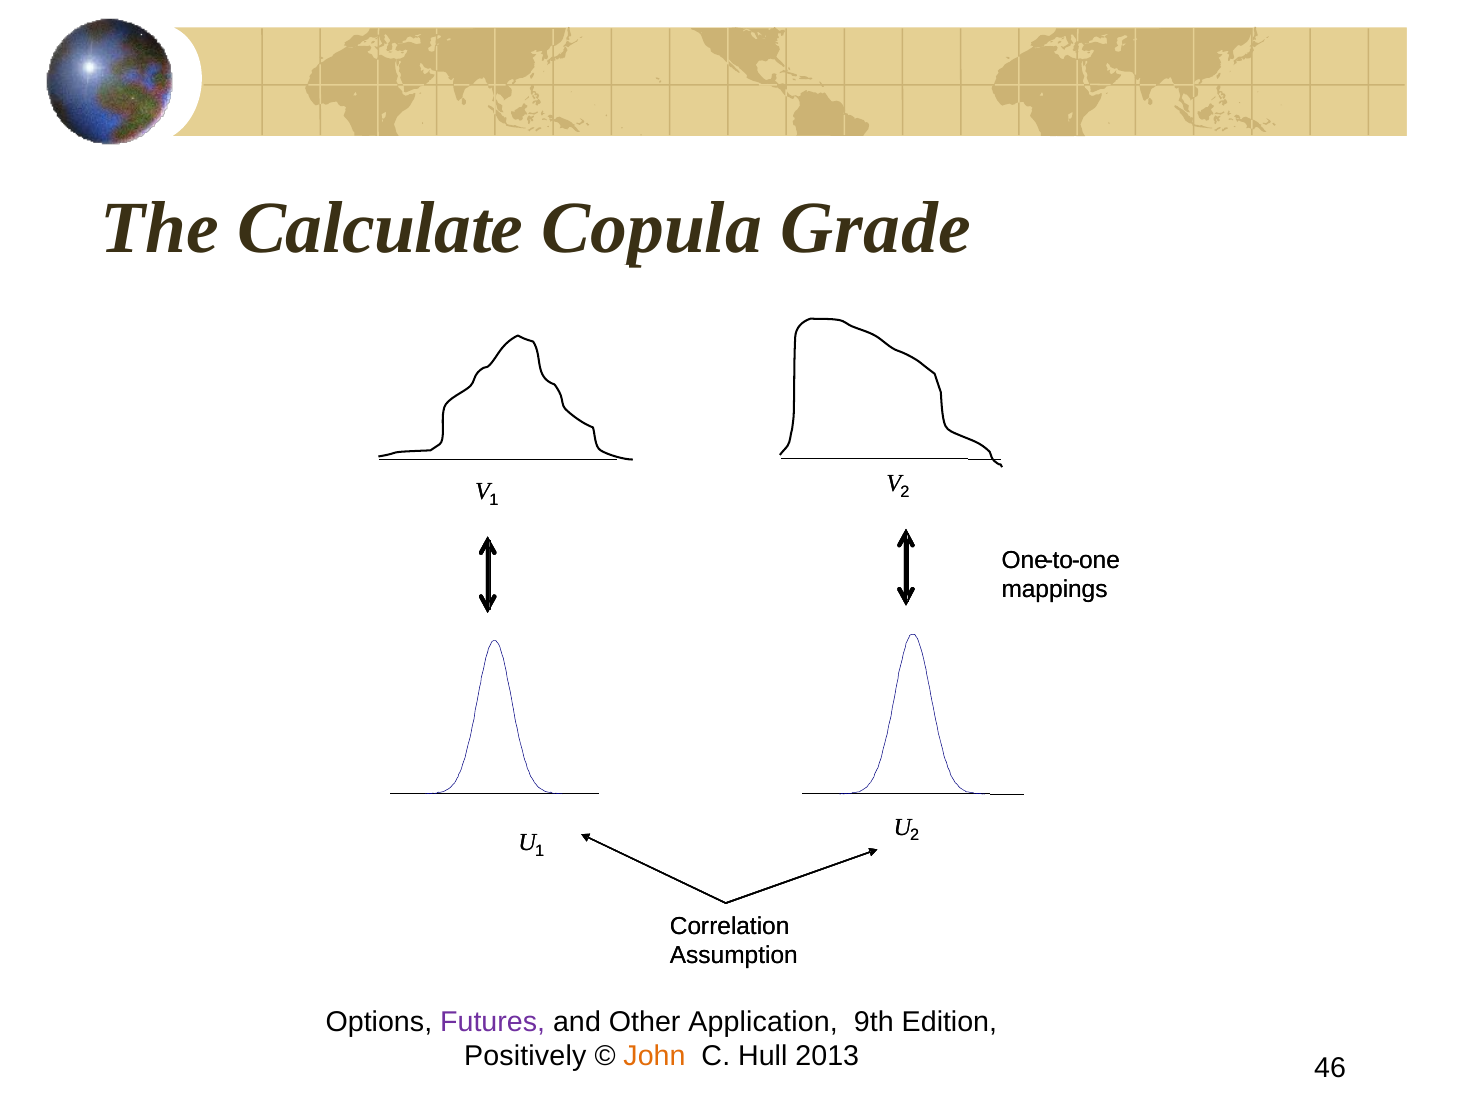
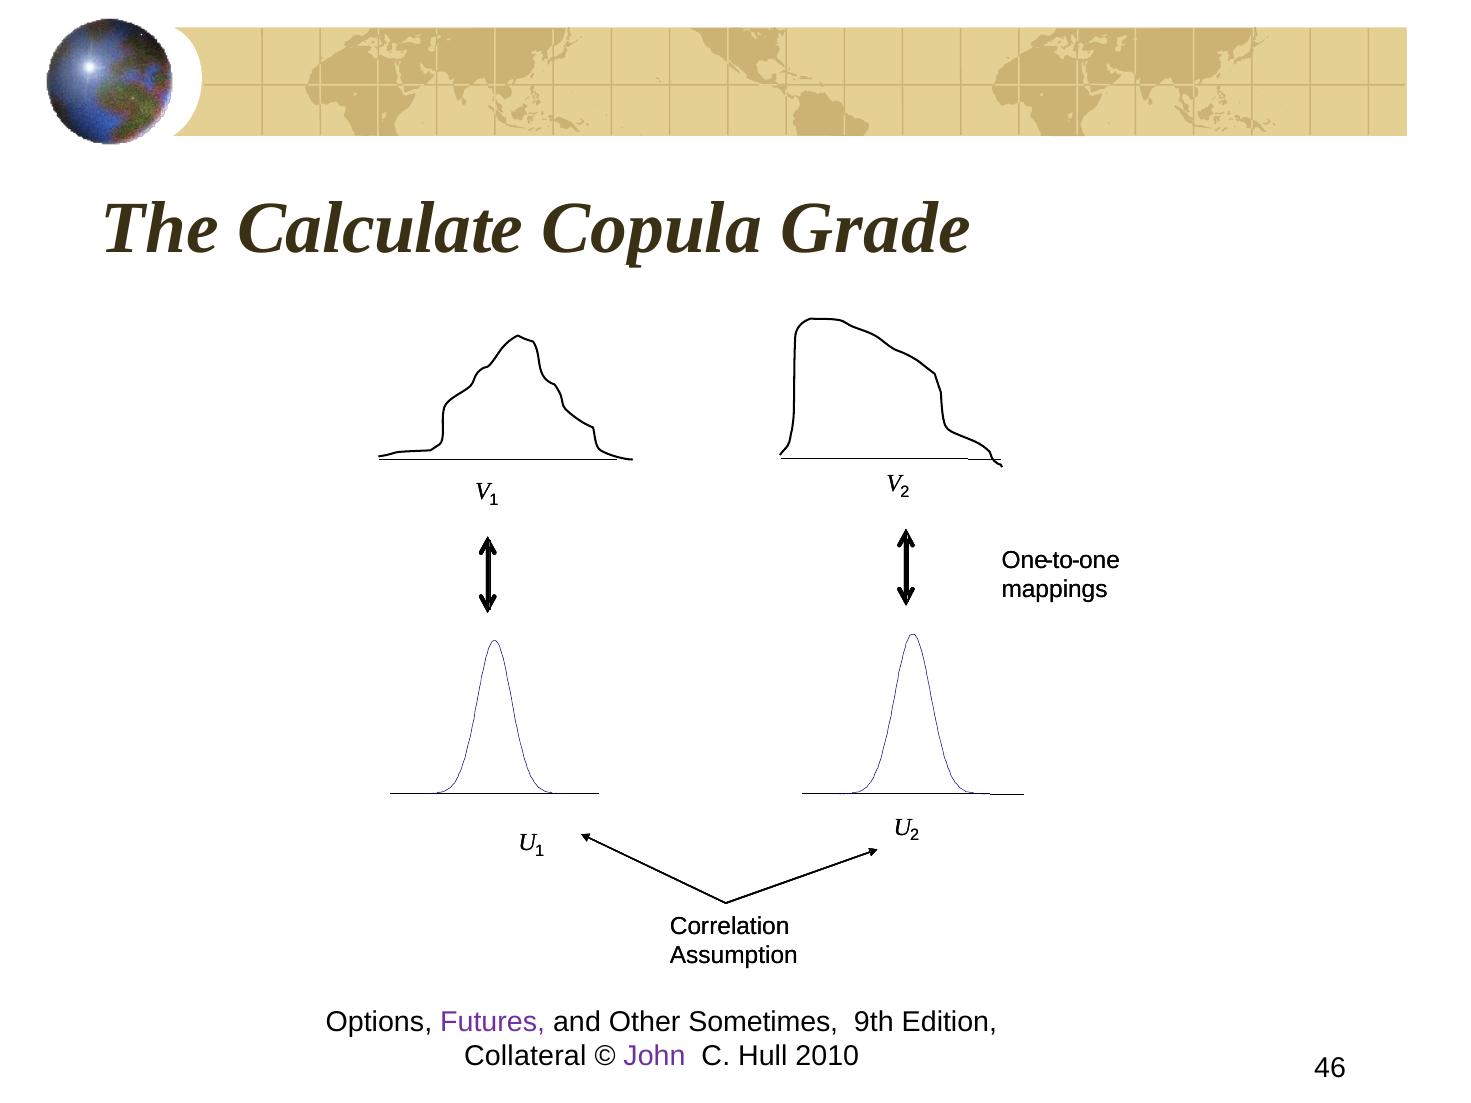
Application: Application -> Sometimes
Positively: Positively -> Collateral
John colour: orange -> purple
2013: 2013 -> 2010
